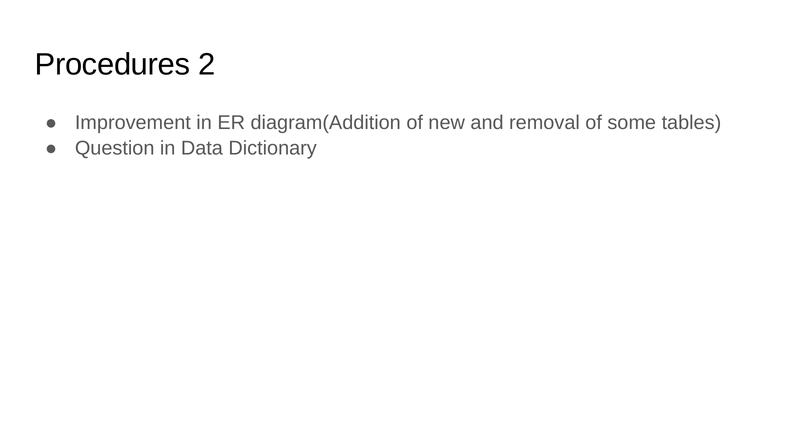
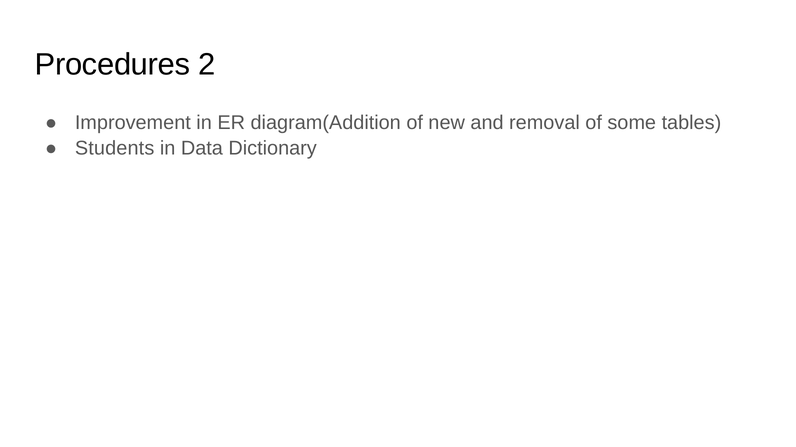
Question: Question -> Students
